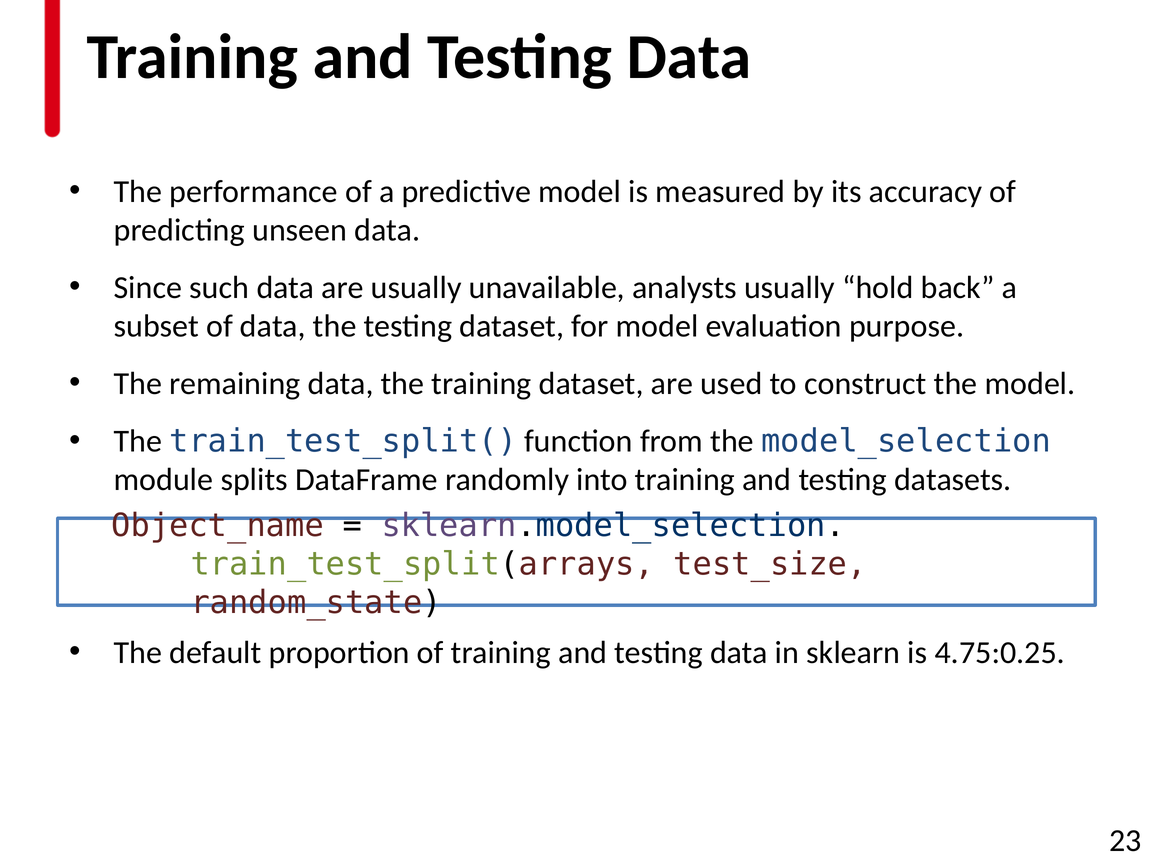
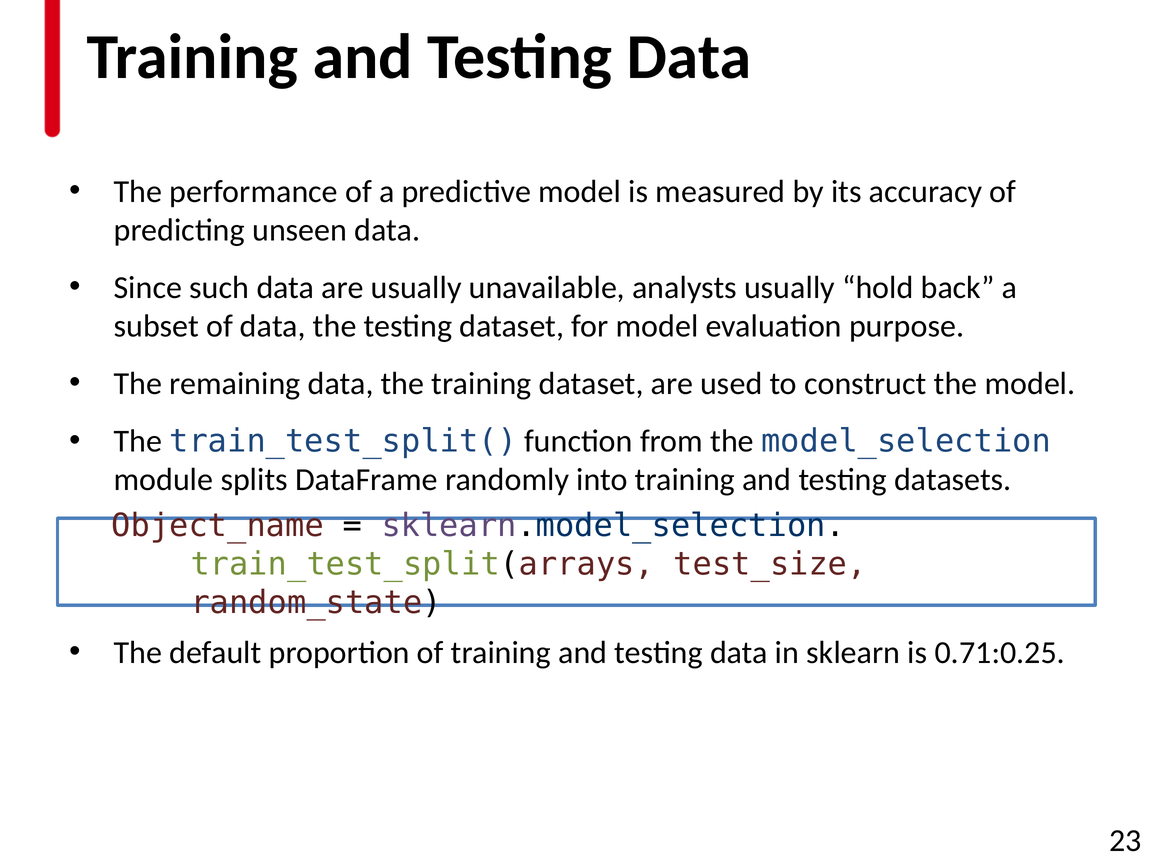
4.75:0.25: 4.75:0.25 -> 0.71:0.25
